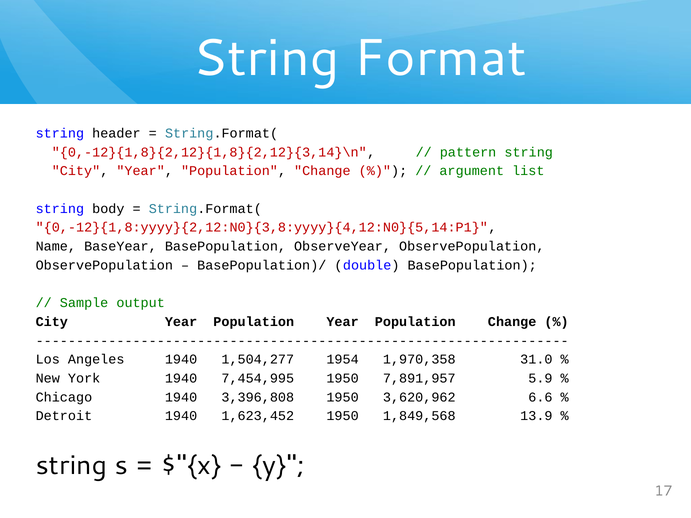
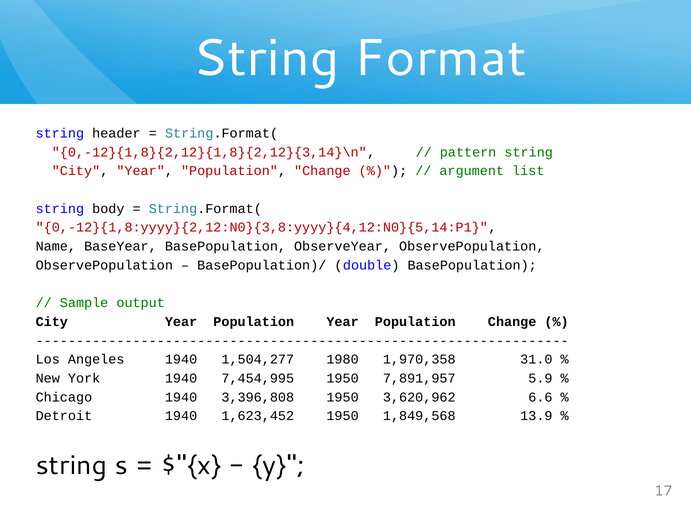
1954: 1954 -> 1980
